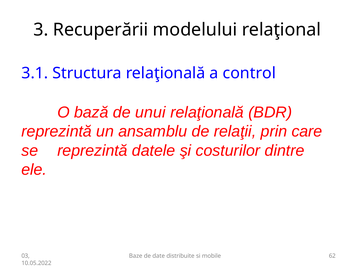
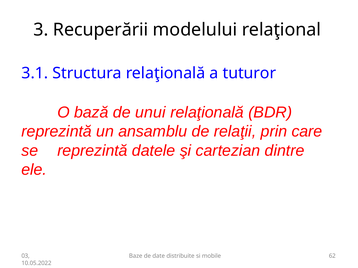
control: control -> tuturor
costurilor: costurilor -> cartezian
